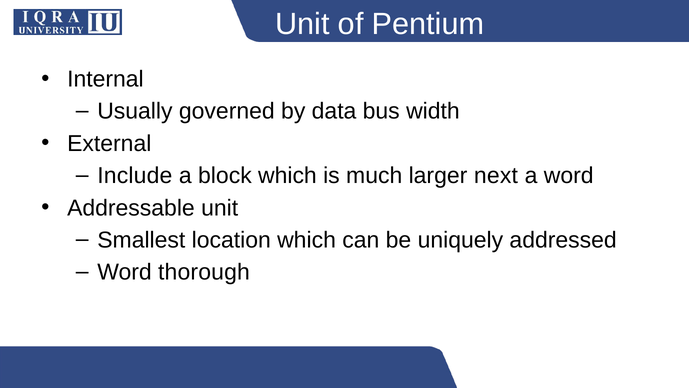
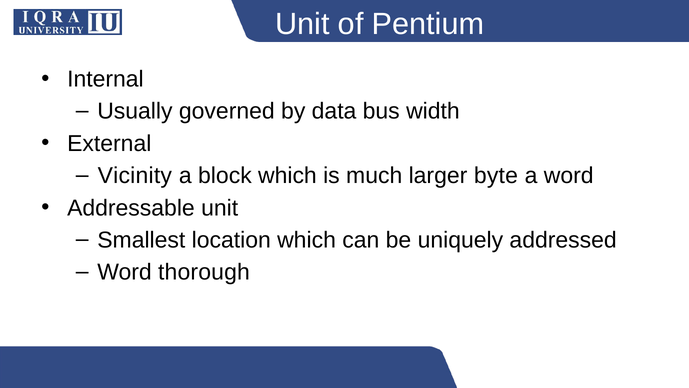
Include: Include -> Vicinity
next: next -> byte
